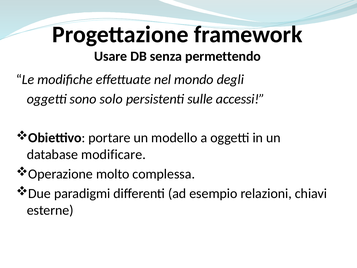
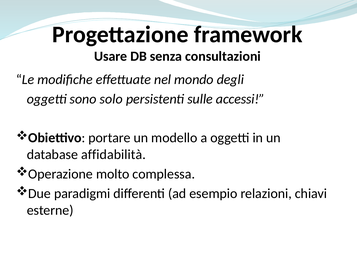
permettendo: permettendo -> consultazioni
modificare: modificare -> affidabilità
